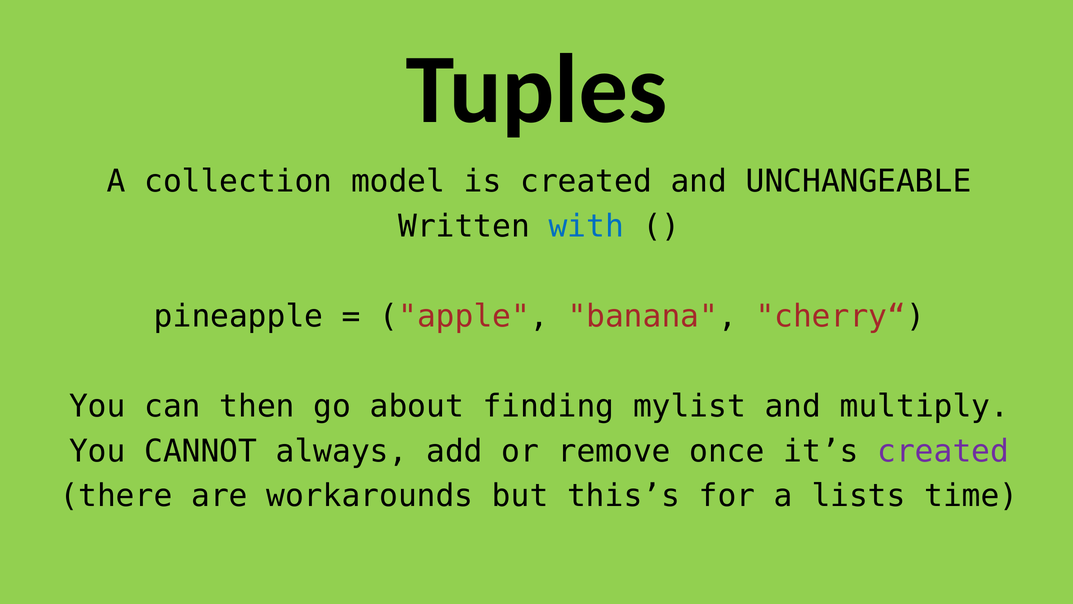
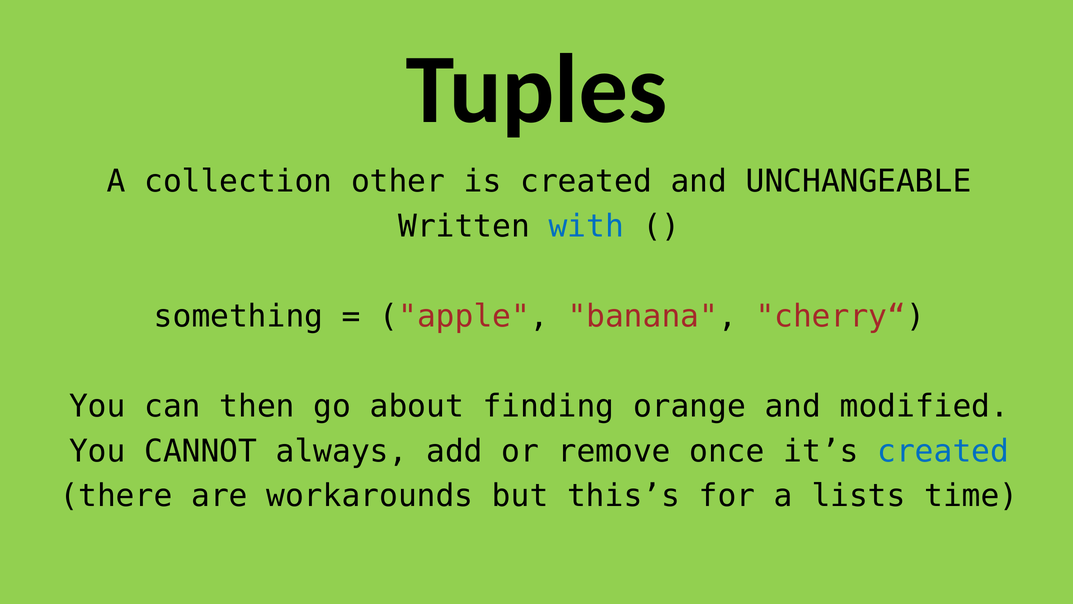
model: model -> other
pineapple: pineapple -> something
mylist: mylist -> orange
multiply: multiply -> modified
created at (943, 451) colour: purple -> blue
